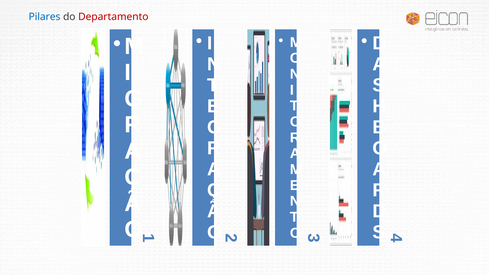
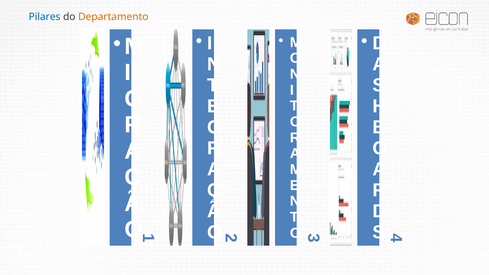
Departamento colour: red -> orange
